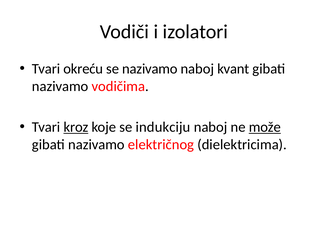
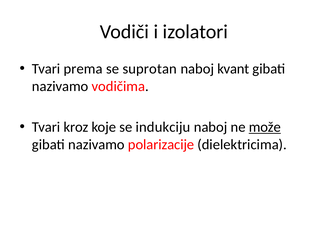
okreću: okreću -> prema
se nazivamo: nazivamo -> suprotan
kroz underline: present -> none
električnog: električnog -> polarizacije
